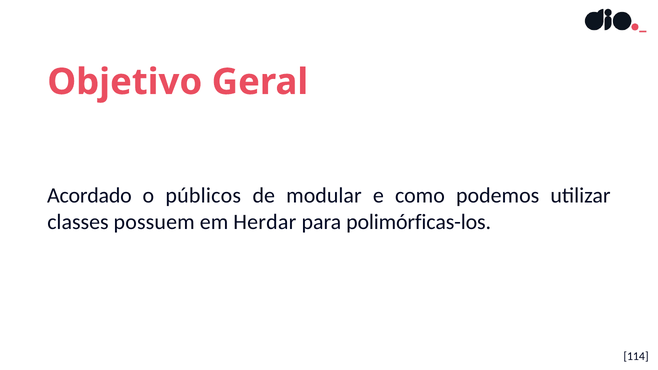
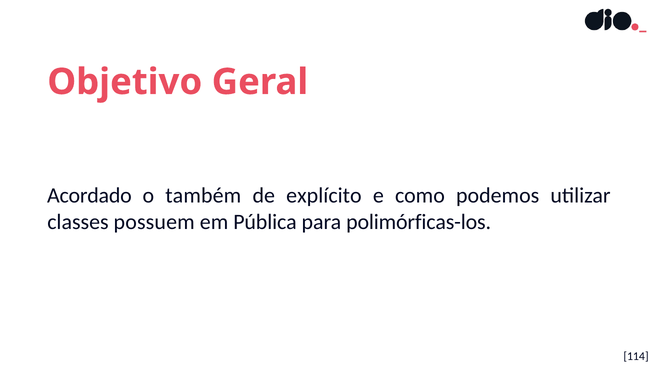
públicos: públicos -> também
modular: modular -> explícito
Herdar: Herdar -> Pública
